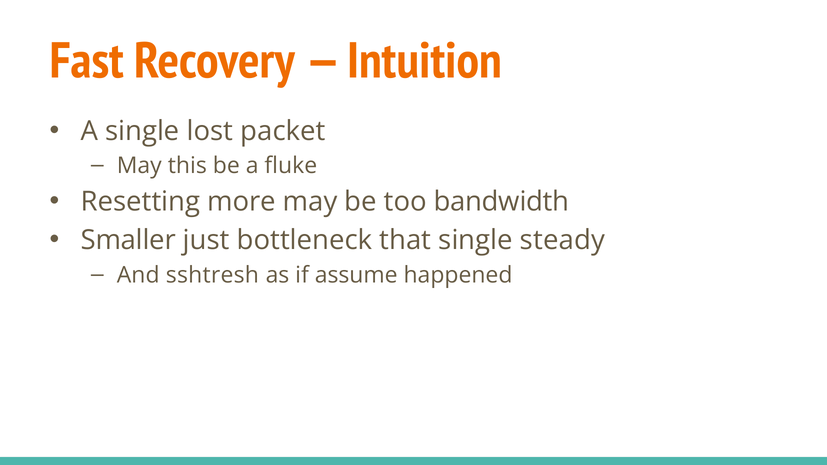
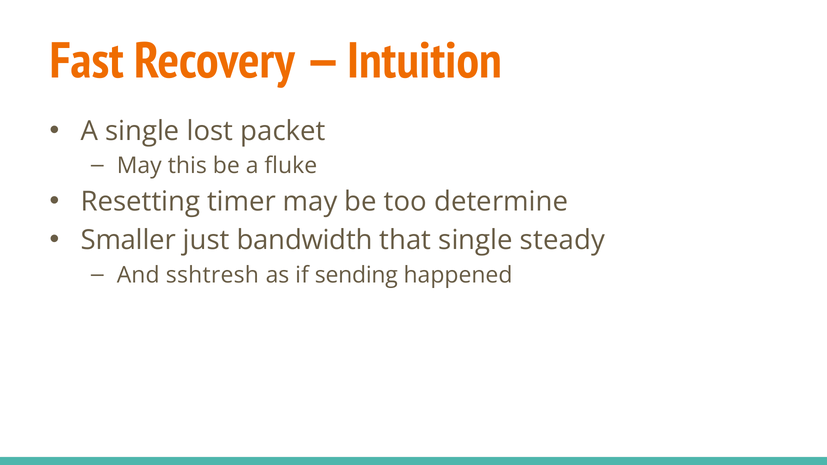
more: more -> timer
bandwidth: bandwidth -> determine
bottleneck: bottleneck -> bandwidth
assume: assume -> sending
